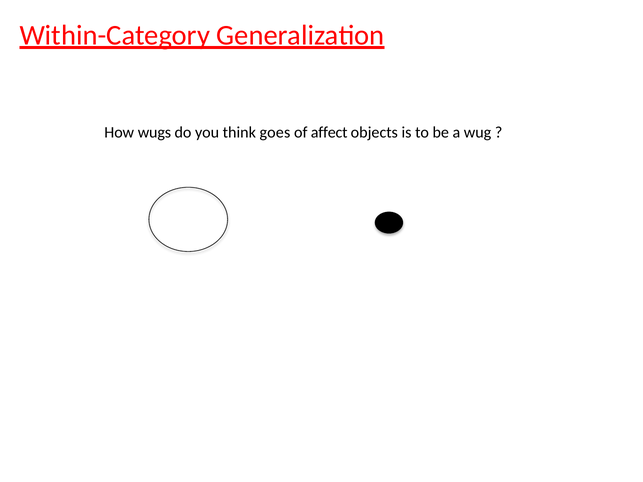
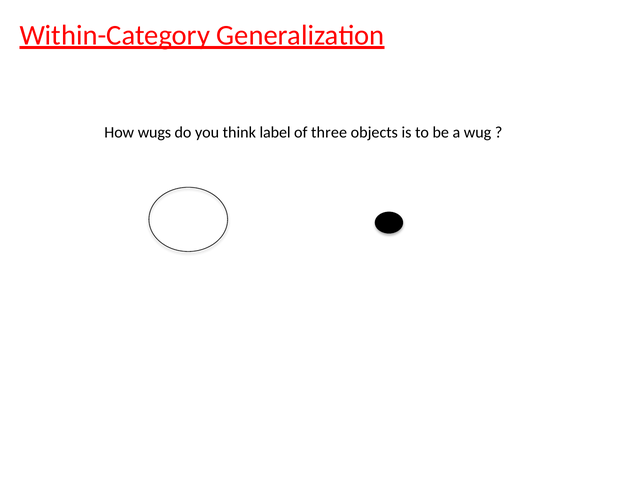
goes: goes -> label
affect: affect -> three
